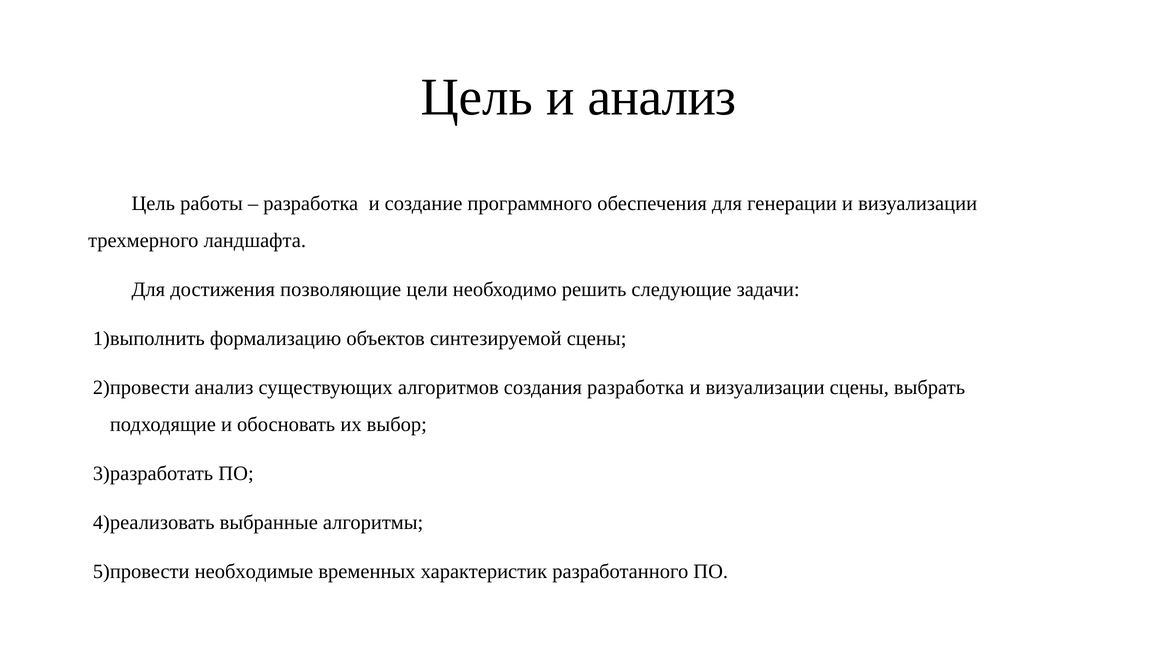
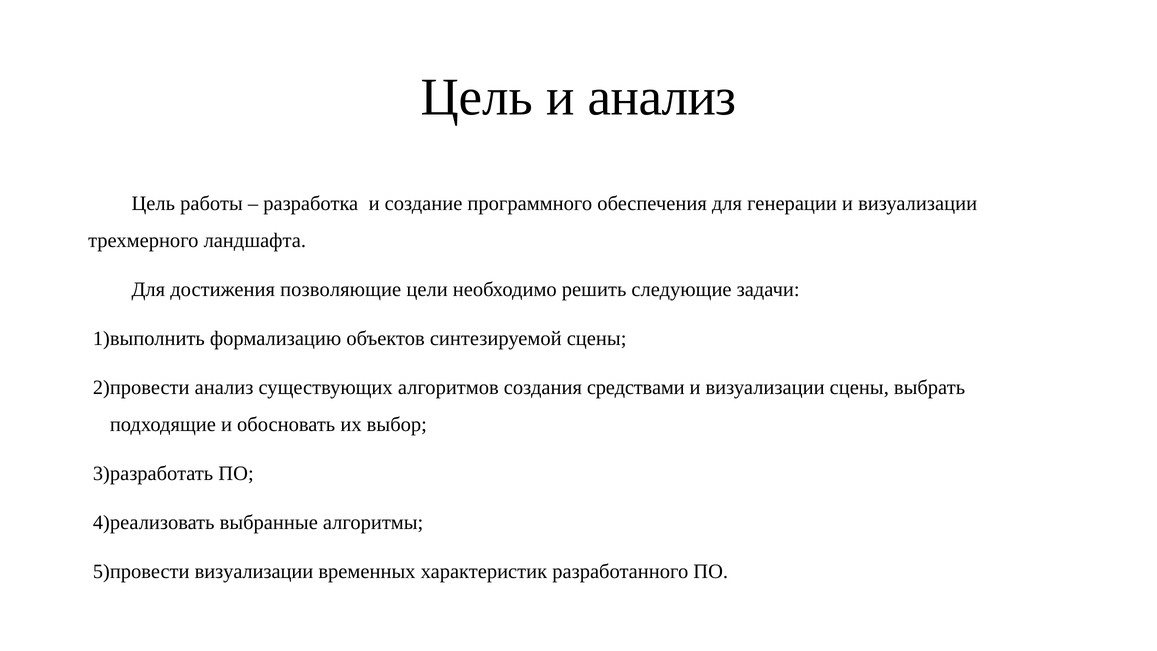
создания разработка: разработка -> средствами
необходимые at (254, 571): необходимые -> визуализации
